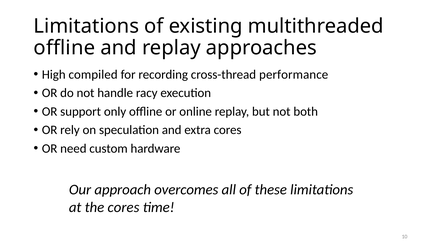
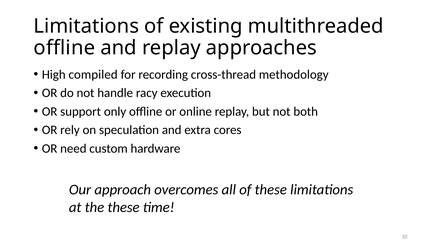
performance: performance -> methodology
the cores: cores -> these
